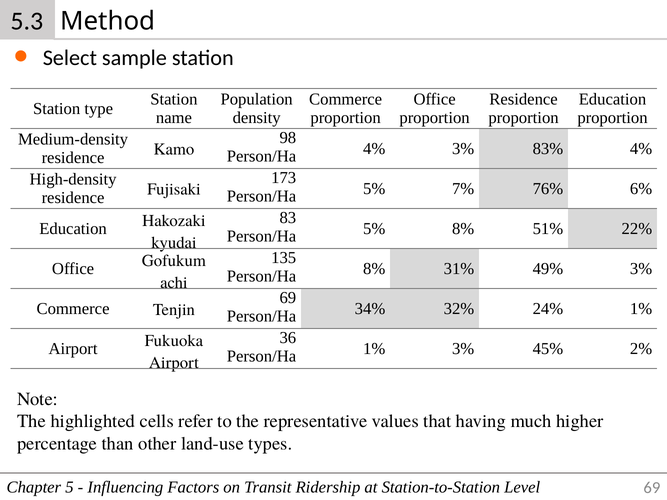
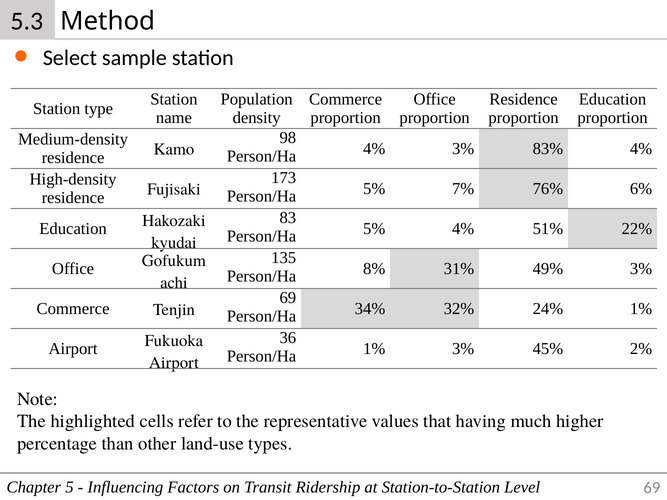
5% 8%: 8% -> 4%
